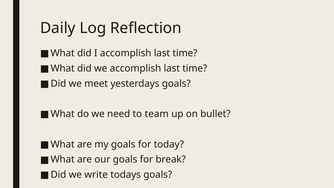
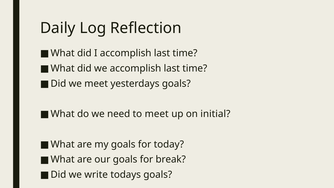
to team: team -> meet
bullet: bullet -> initial
